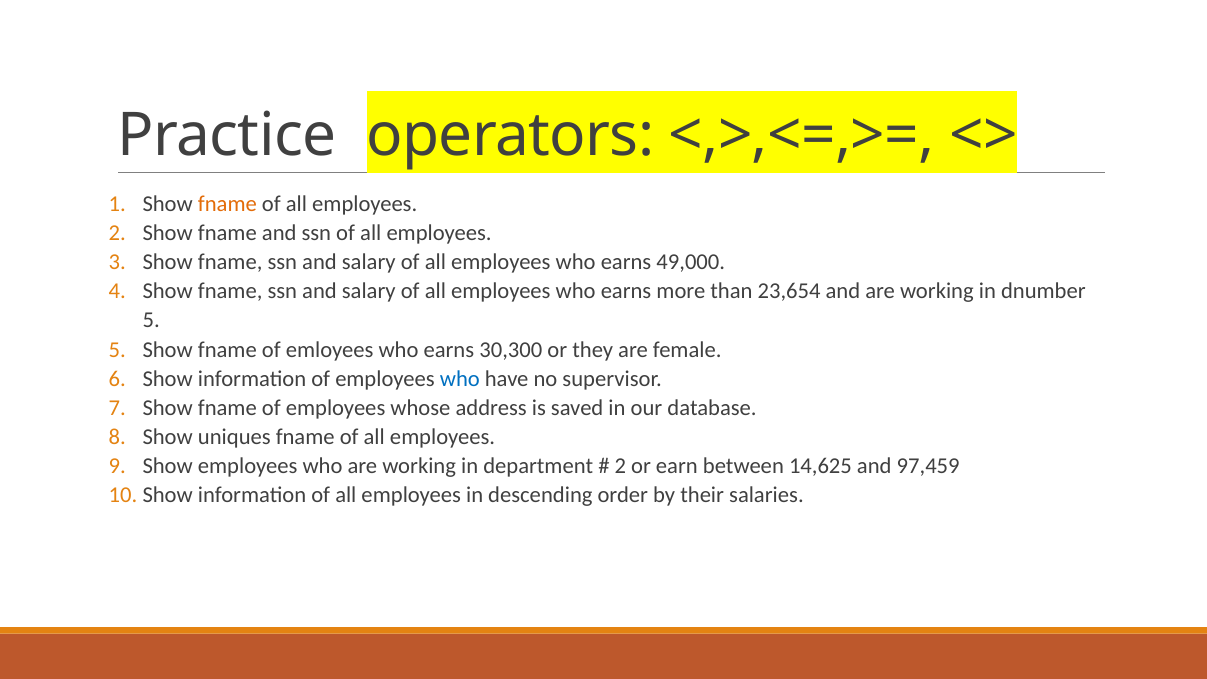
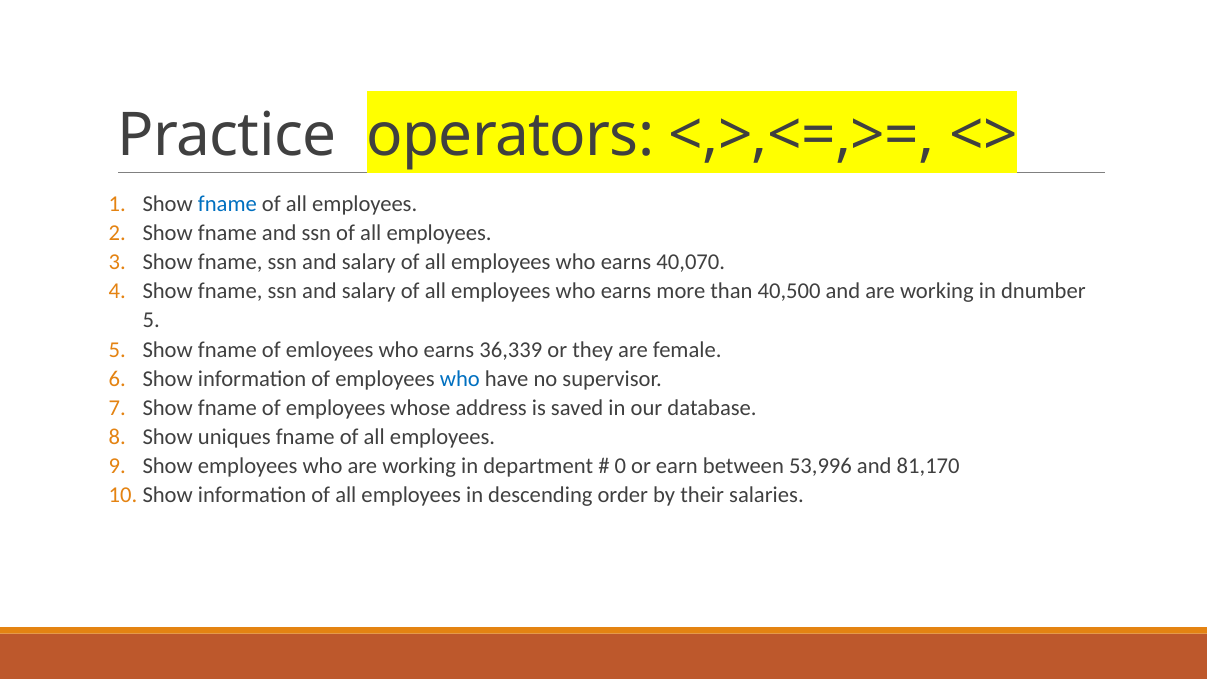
fname at (227, 204) colour: orange -> blue
49,000: 49,000 -> 40,070
23,654: 23,654 -> 40,500
30,300: 30,300 -> 36,339
2 at (620, 466): 2 -> 0
14,625: 14,625 -> 53,996
97,459: 97,459 -> 81,170
